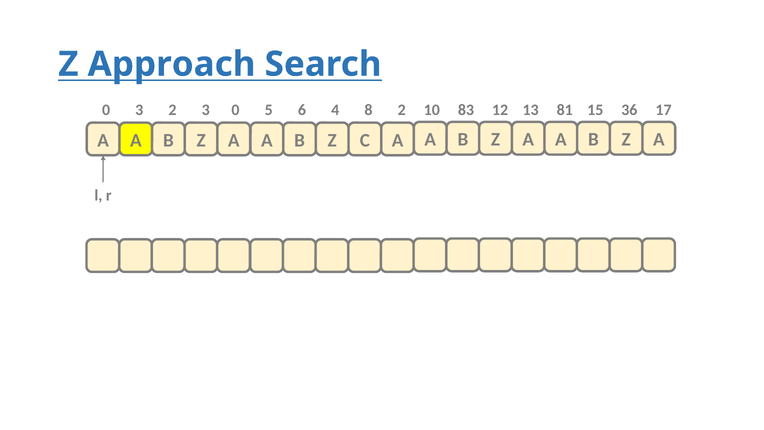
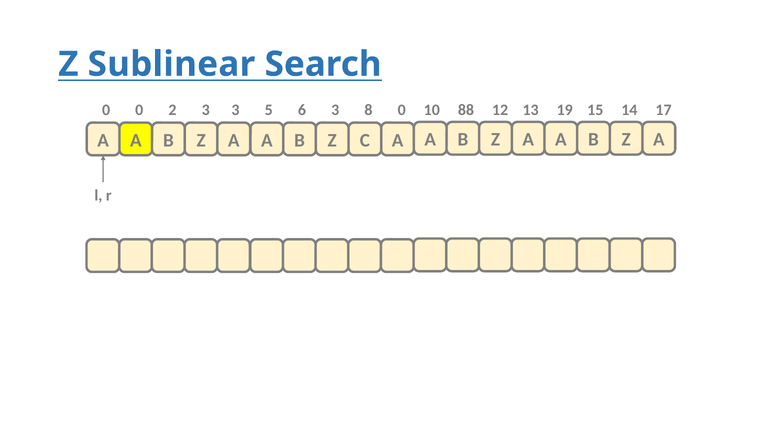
Approach: Approach -> Sublinear
0 3: 3 -> 0
3 0: 0 -> 3
6 4: 4 -> 3
8 2: 2 -> 0
83: 83 -> 88
81: 81 -> 19
36: 36 -> 14
